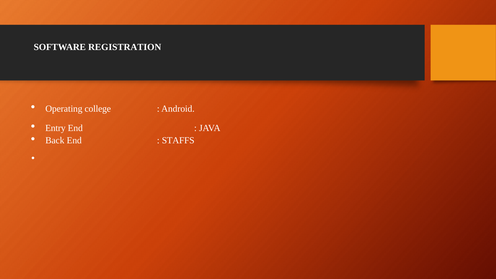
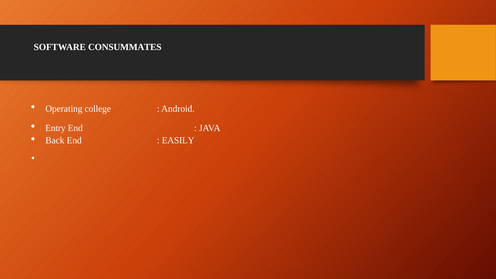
REGISTRATION: REGISTRATION -> CONSUMMATES
STAFFS: STAFFS -> EASILY
